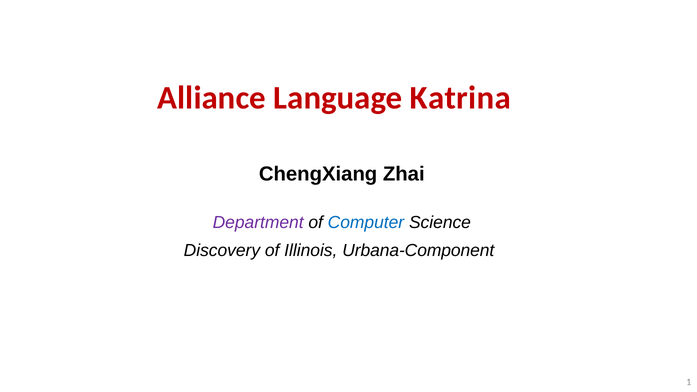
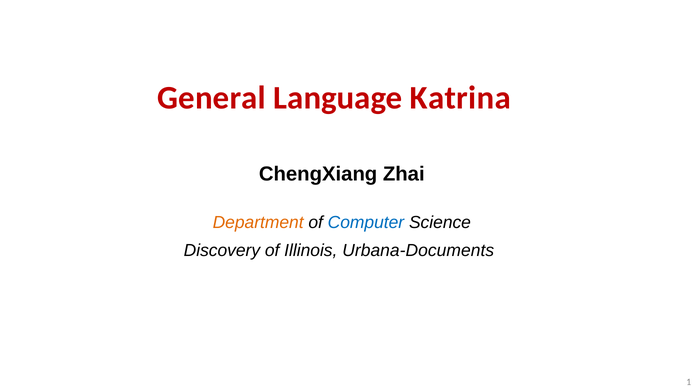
Alliance: Alliance -> General
Department colour: purple -> orange
Urbana-Component: Urbana-Component -> Urbana-Documents
